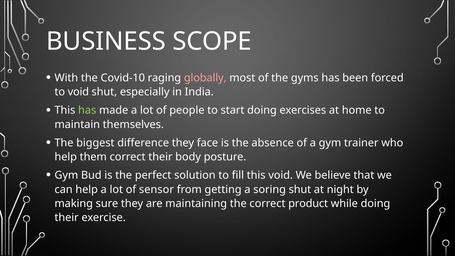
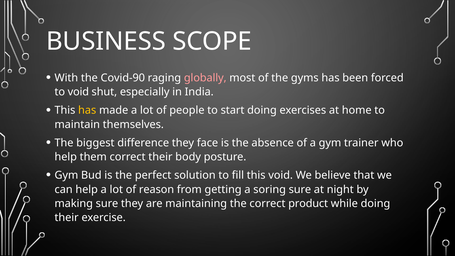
Covid-10: Covid-10 -> Covid-90
has at (87, 110) colour: light green -> yellow
sensor: sensor -> reason
soring shut: shut -> sure
